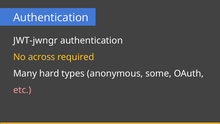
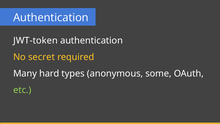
JWT-jwngr: JWT-jwngr -> JWT-token
across: across -> secret
etc colour: pink -> light green
